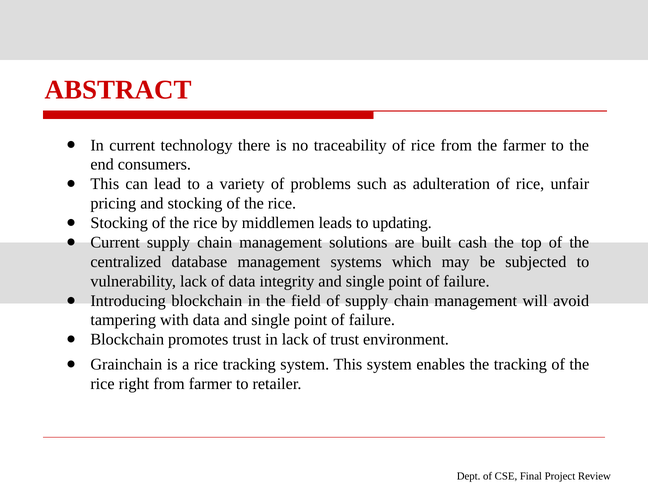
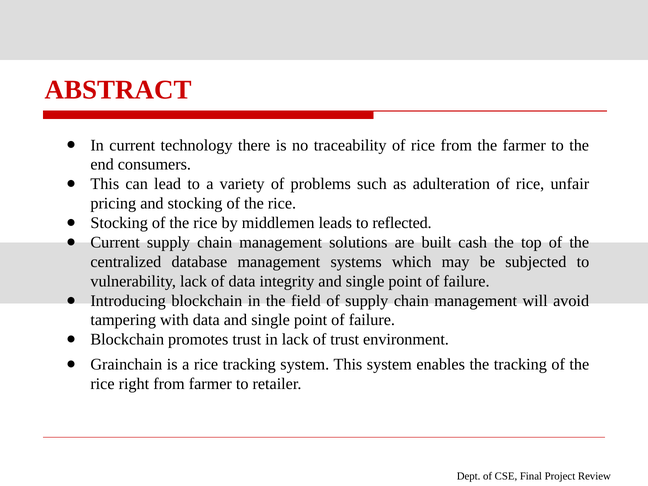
updating: updating -> reflected
